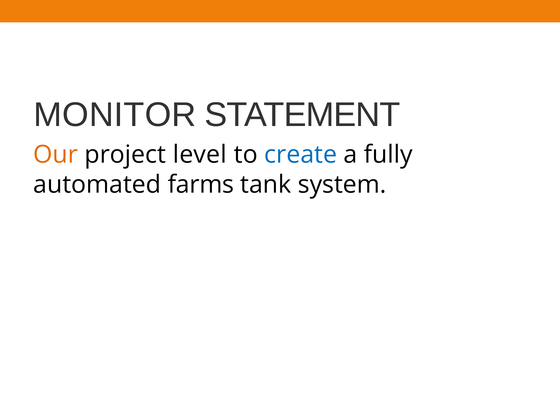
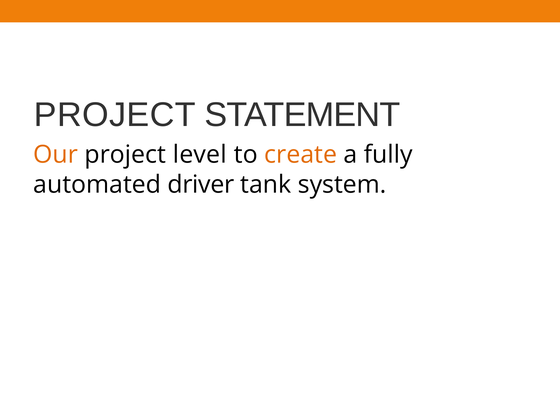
MONITOR at (115, 115): MONITOR -> PROJECT
create colour: blue -> orange
farms: farms -> driver
